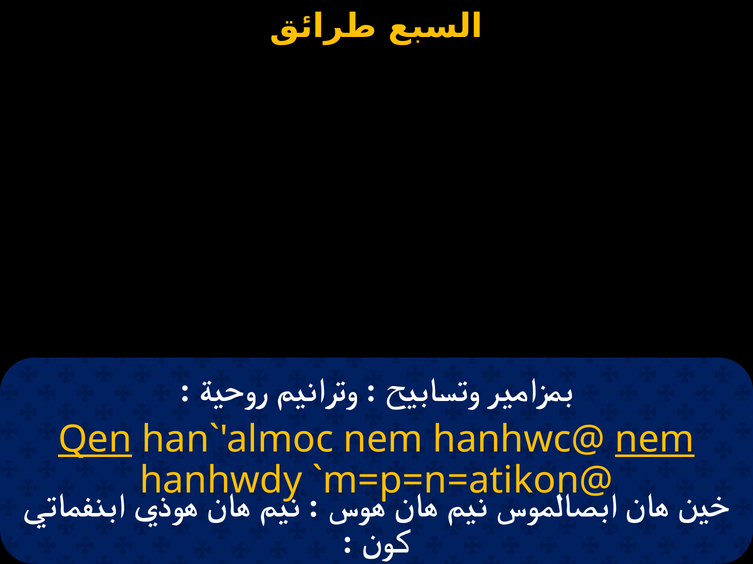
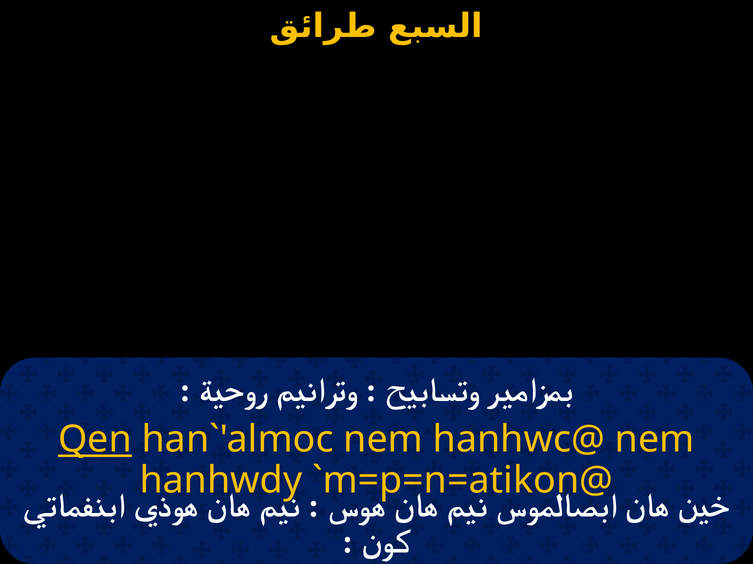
nem at (655, 440) underline: present -> none
